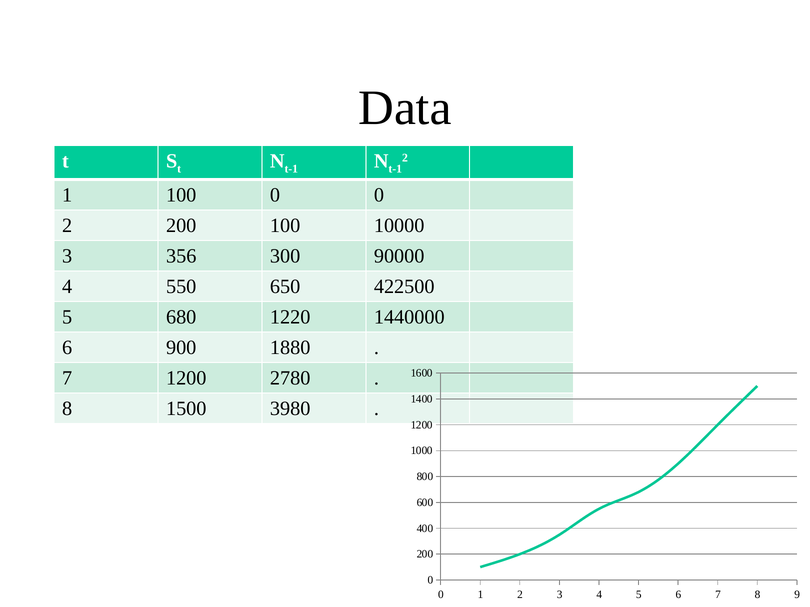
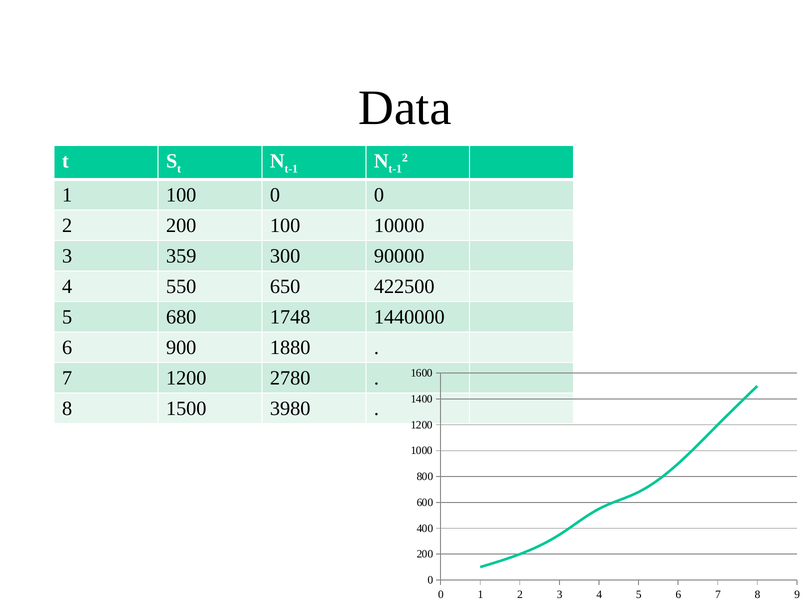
356: 356 -> 359
1220: 1220 -> 1748
